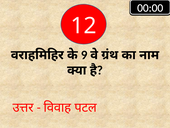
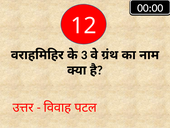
9: 9 -> 3
